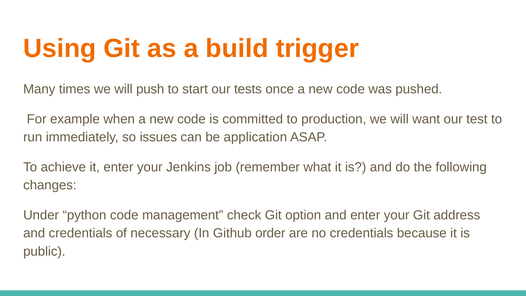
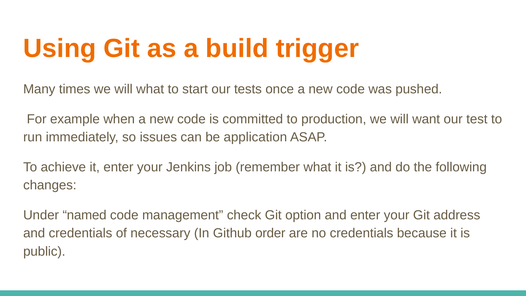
will push: push -> what
python: python -> named
